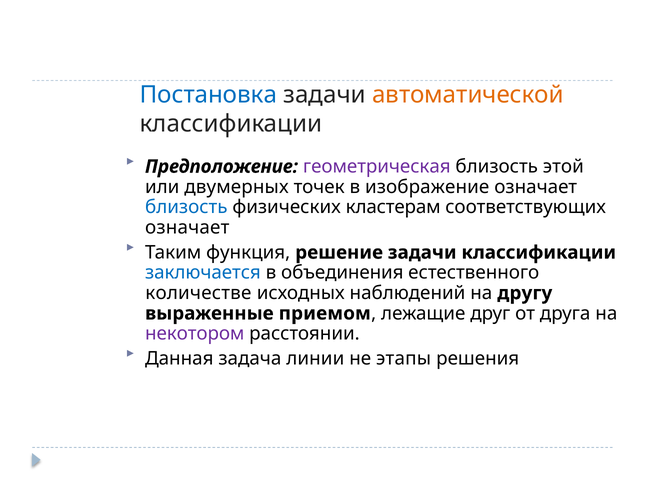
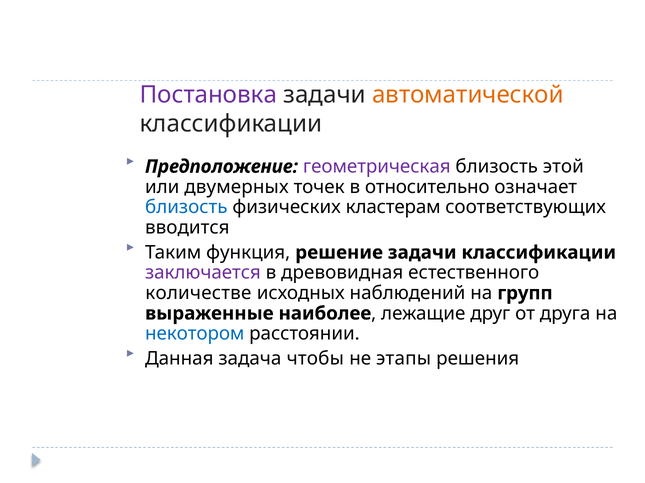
Постановка colour: blue -> purple
изображение: изображение -> относительно
означает at (187, 228): означает -> вводится
заключается colour: blue -> purple
объединения: объединения -> древовидная
другу: другу -> групп
приемом: приемом -> наиболее
некотором colour: purple -> blue
линии: линии -> чтобы
